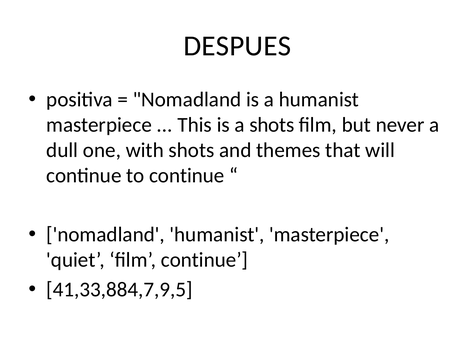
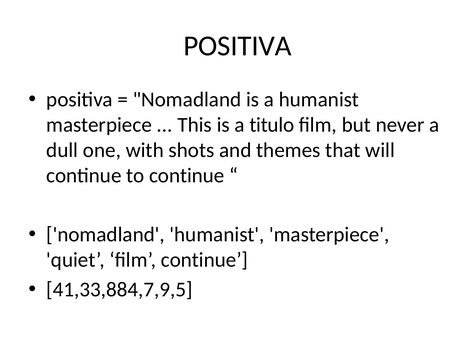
DESPUES at (237, 46): DESPUES -> POSITIVA
a shots: shots -> titulo
